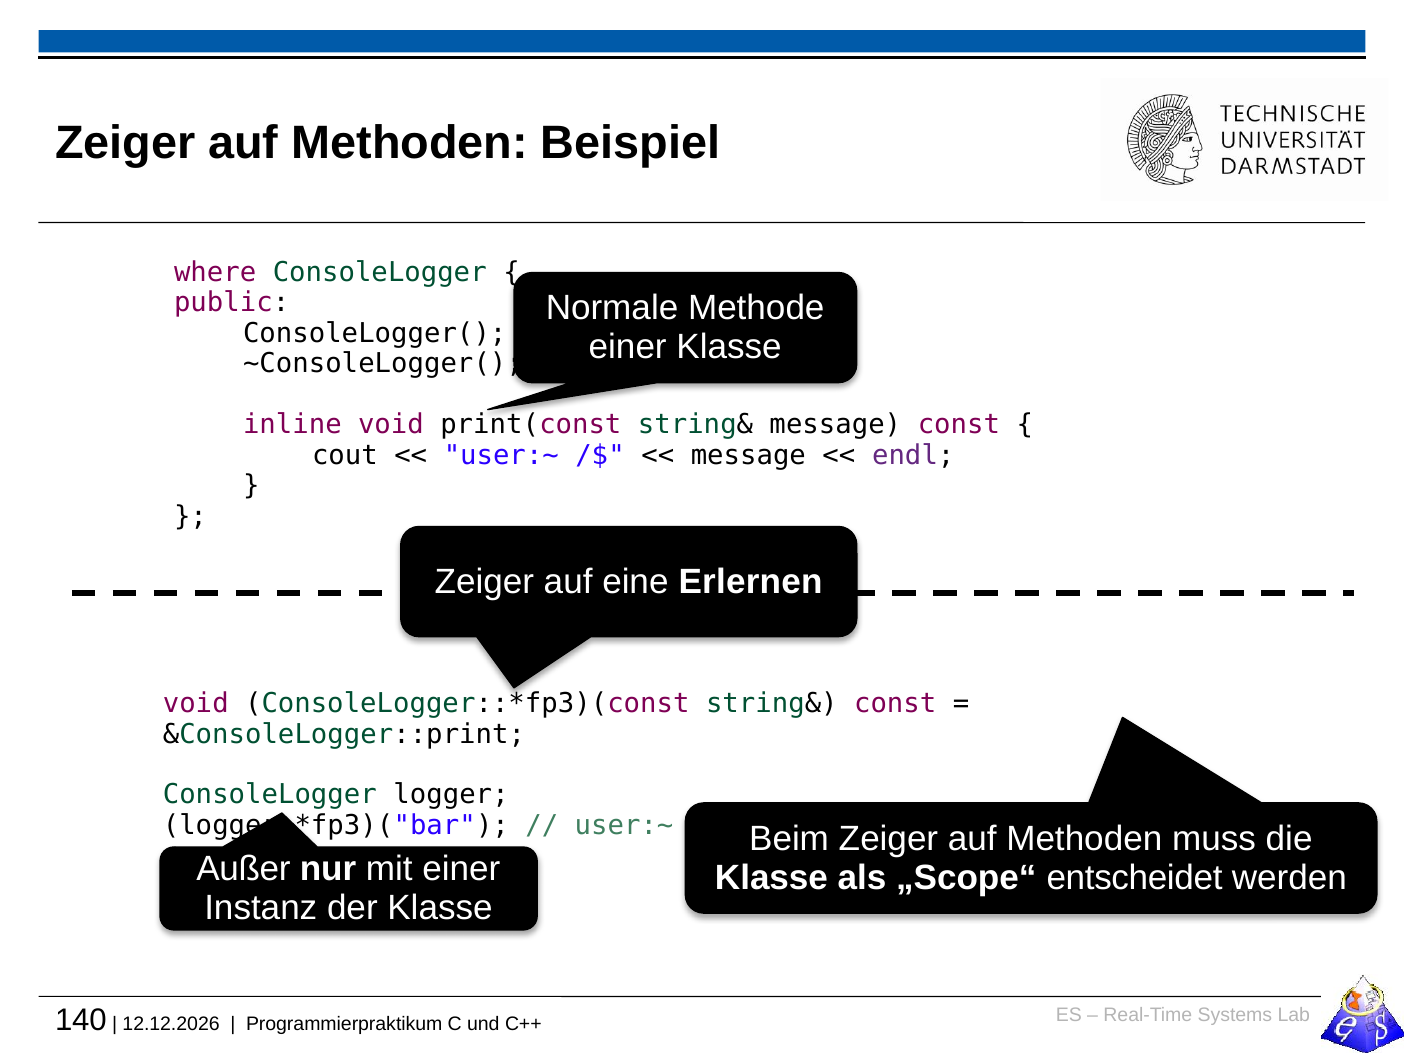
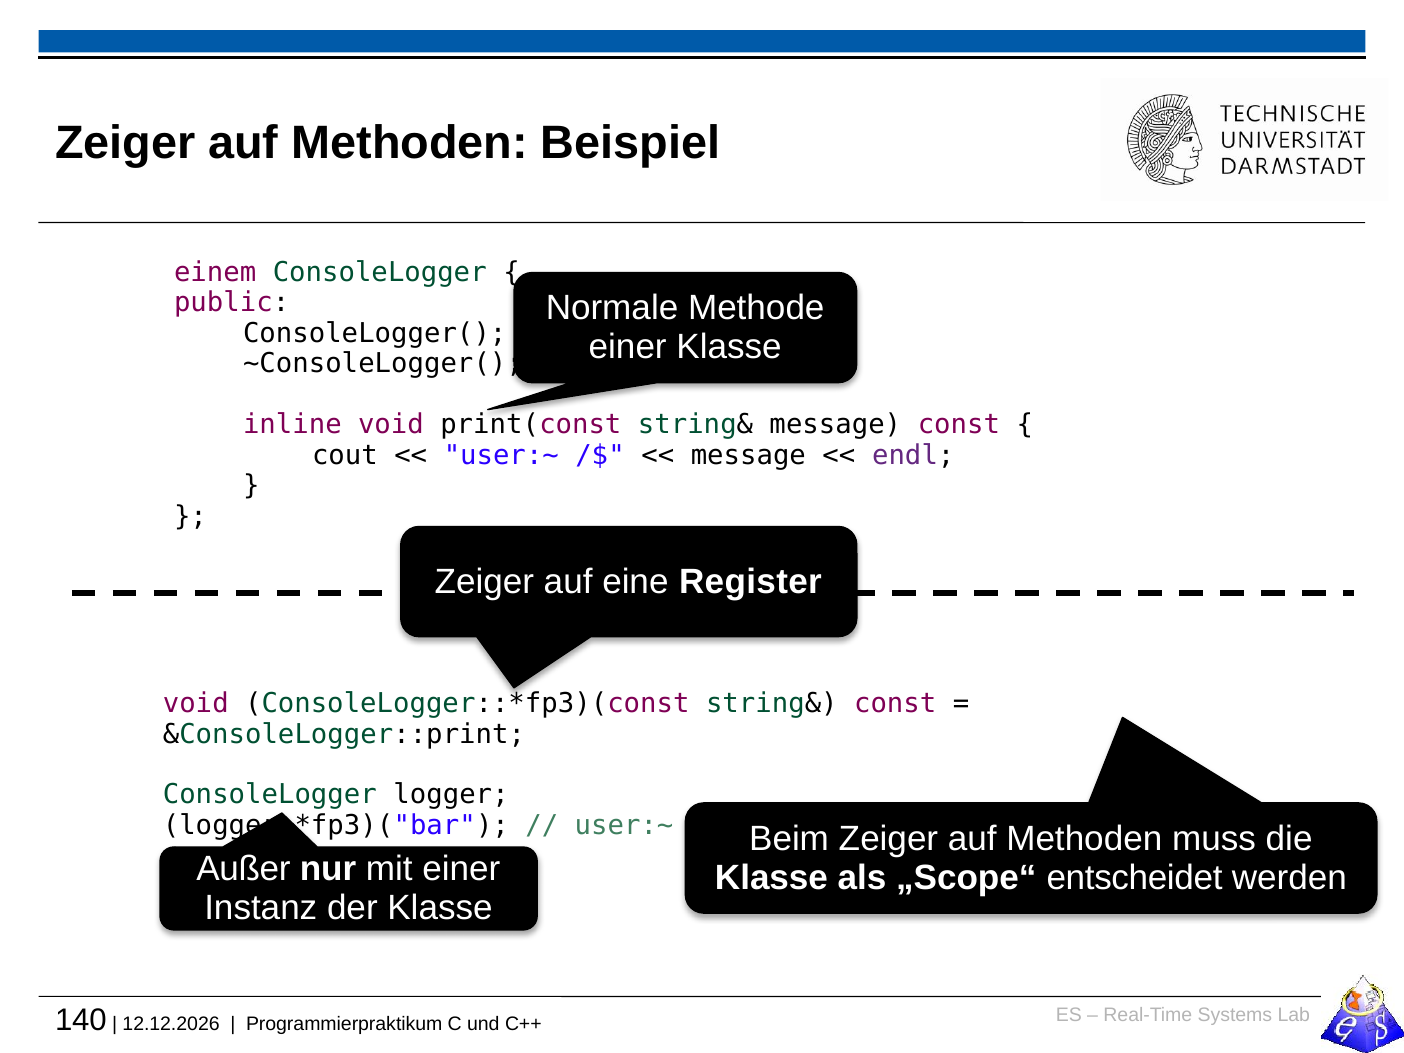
where: where -> einem
Erlernen: Erlernen -> Register
